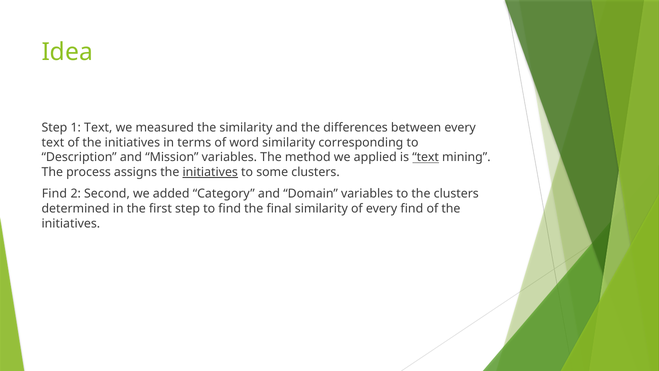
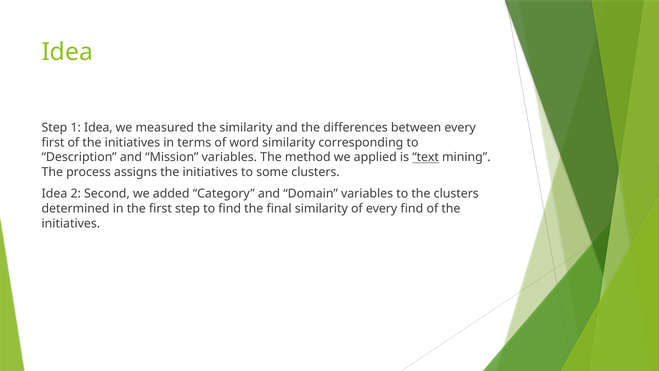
1 Text: Text -> Idea
text at (53, 142): text -> first
initiatives at (210, 172) underline: present -> none
Find at (54, 194): Find -> Idea
